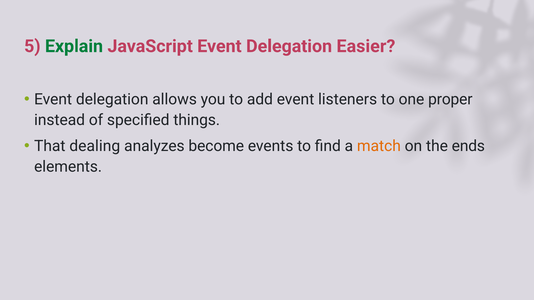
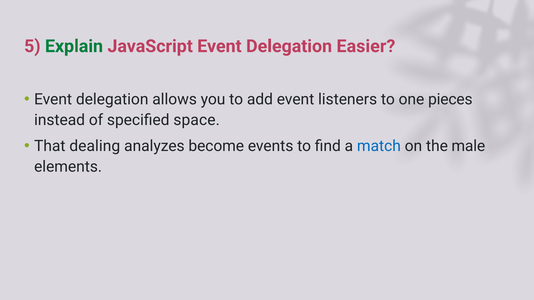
proper: proper -> pieces
things: things -> space
match colour: orange -> blue
ends: ends -> male
